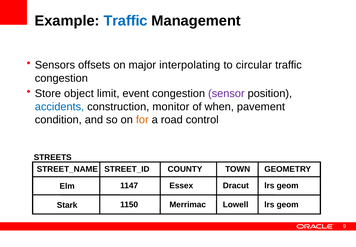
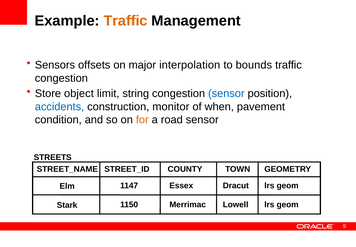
Traffic at (126, 21) colour: blue -> orange
interpolating: interpolating -> interpolation
circular: circular -> bounds
event: event -> string
sensor at (226, 93) colour: purple -> blue
road control: control -> sensor
